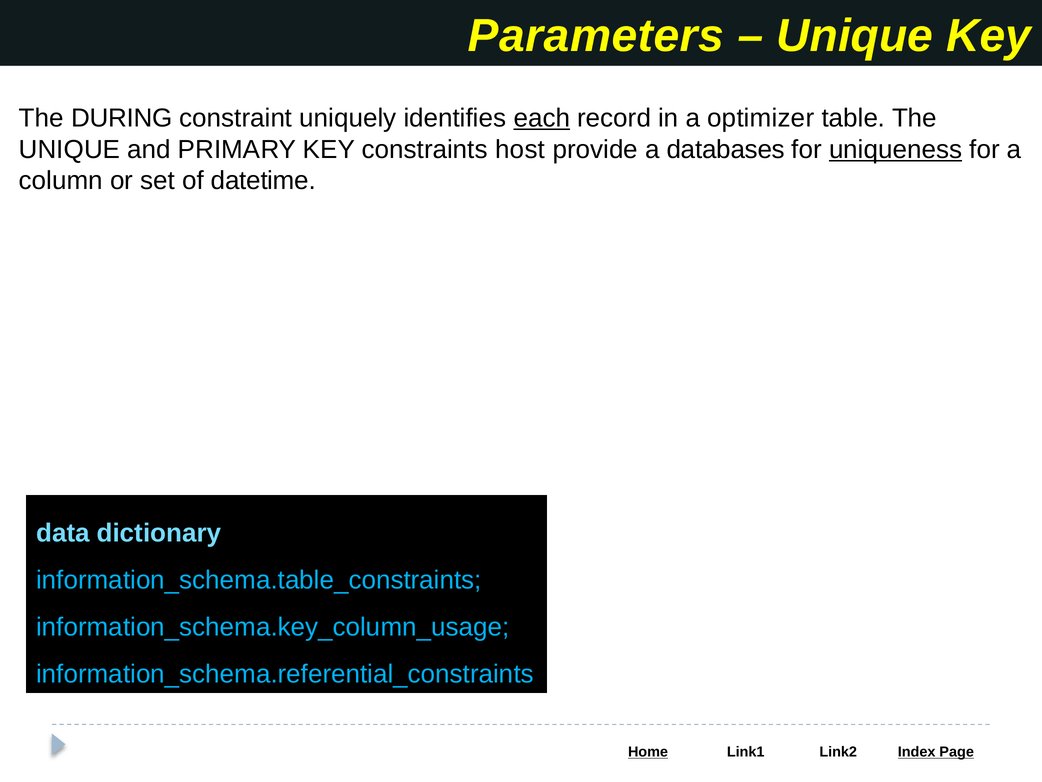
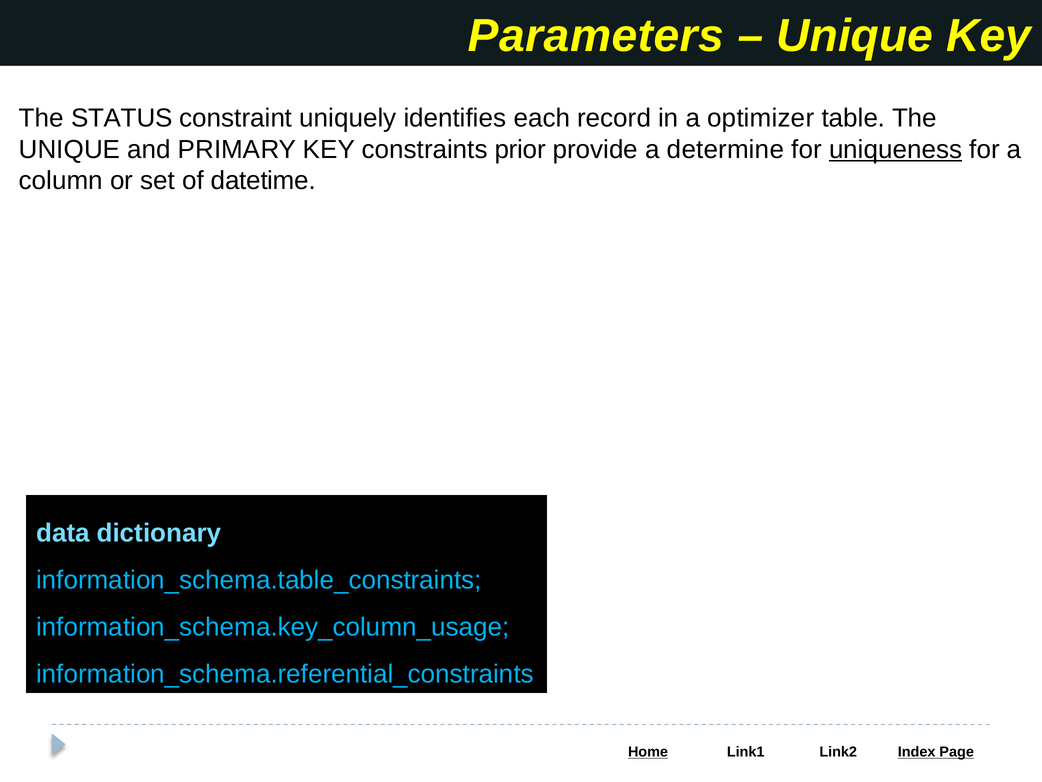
DURING: DURING -> STATUS
each underline: present -> none
host: host -> prior
databases: databases -> determine
